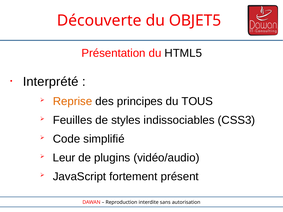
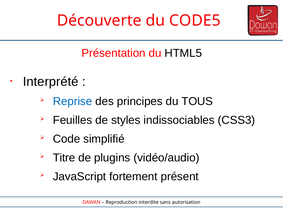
OBJET5: OBJET5 -> CODE5
Reprise colour: orange -> blue
Leur: Leur -> Titre
